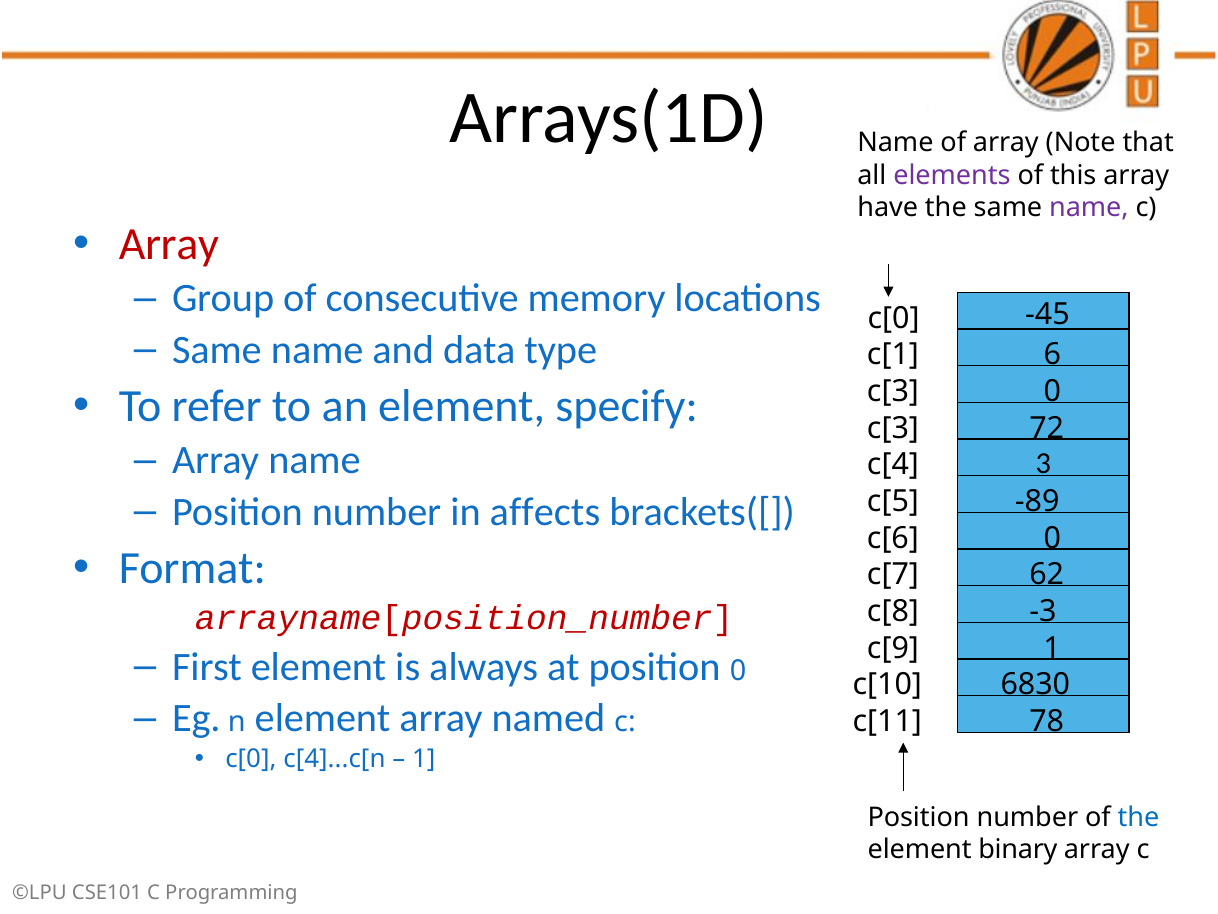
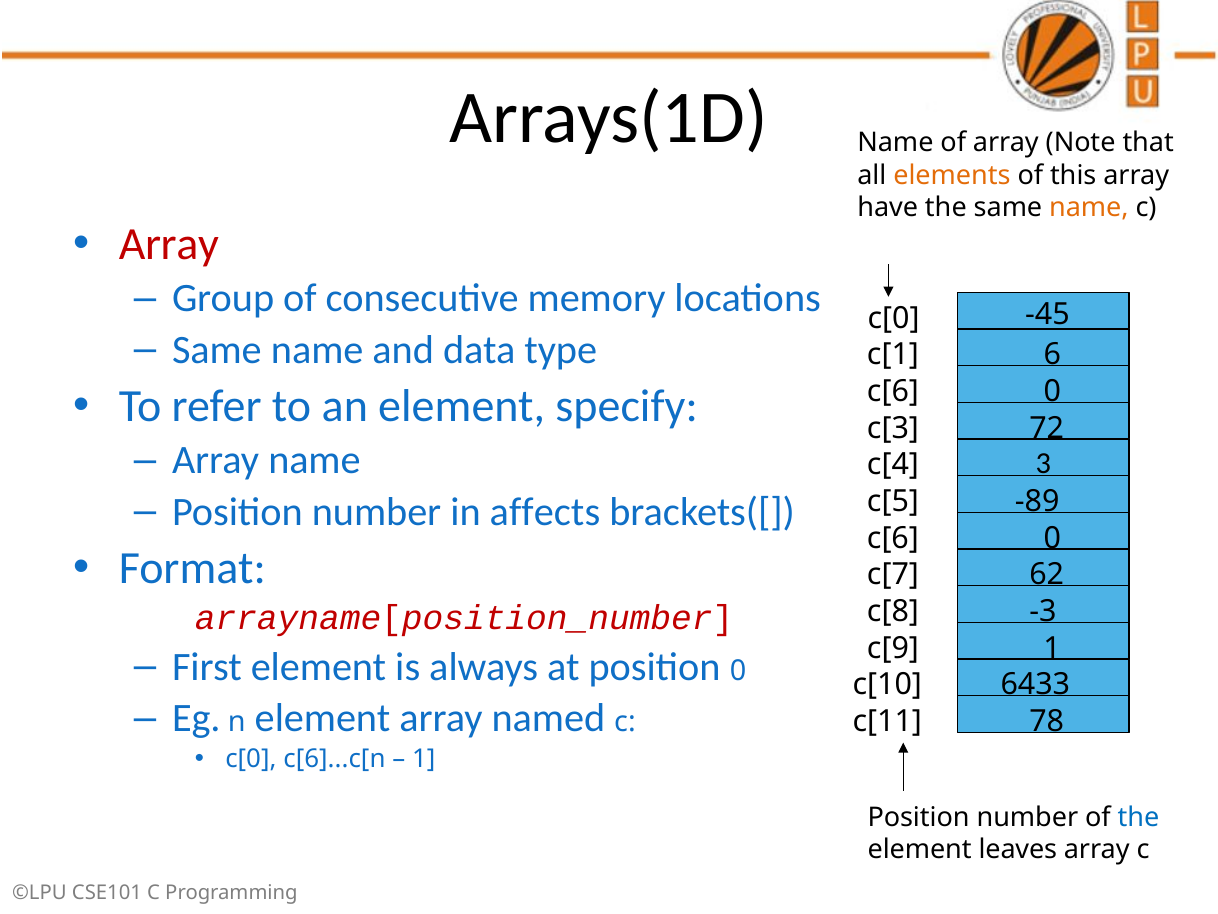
elements colour: purple -> orange
name at (1089, 208) colour: purple -> orange
c[3 at (893, 391): c[3 -> c[6
6830: 6830 -> 6433
c[4]...c[n: c[4]...c[n -> c[6]...c[n
binary: binary -> leaves
